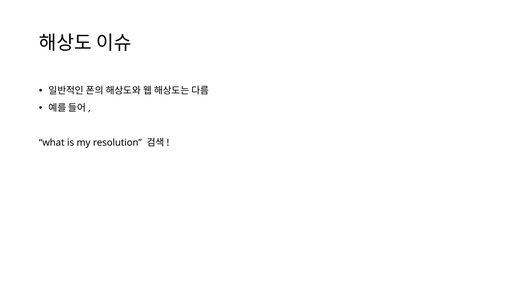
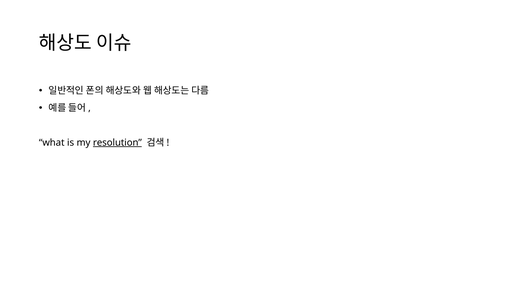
resolution underline: none -> present
